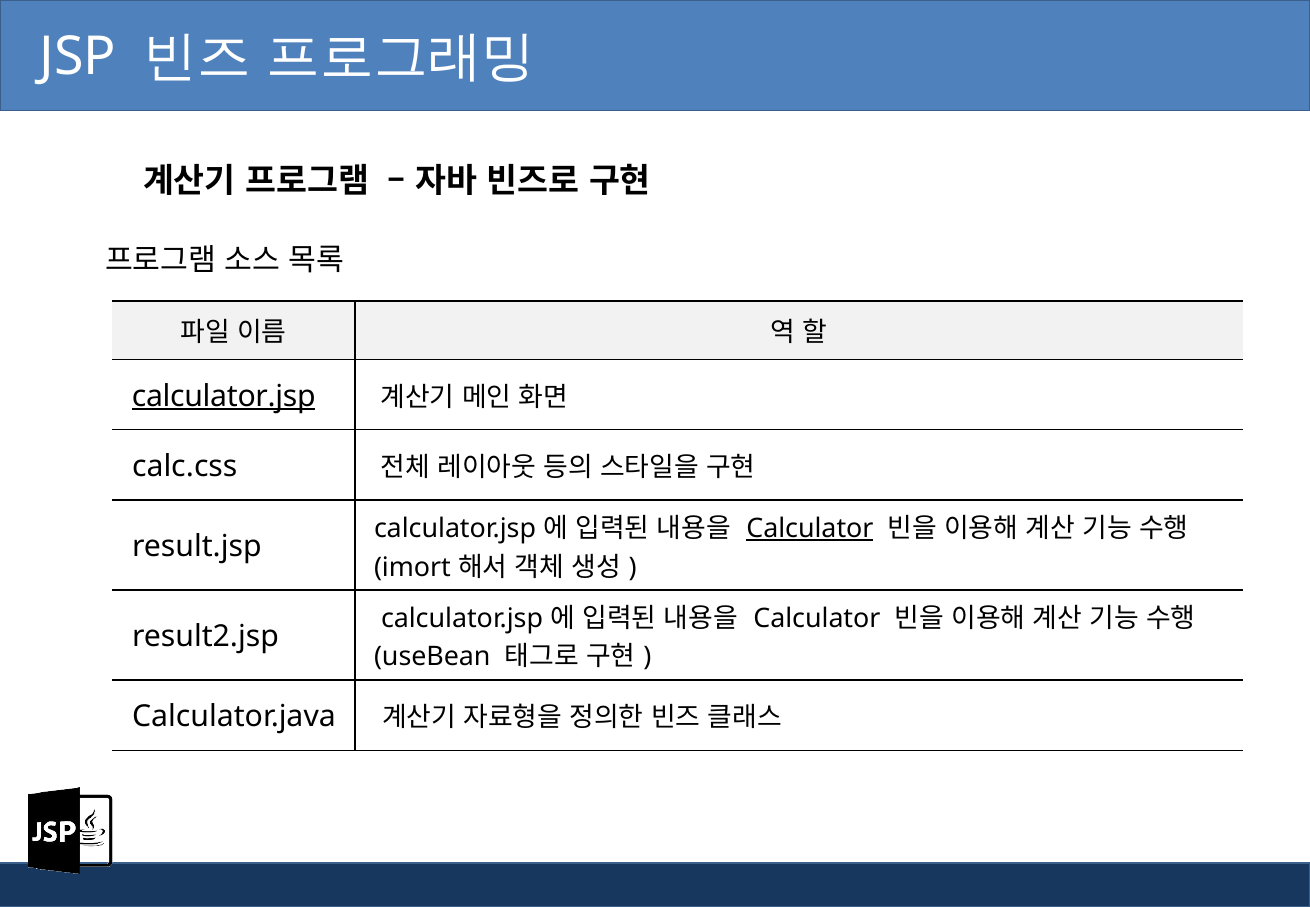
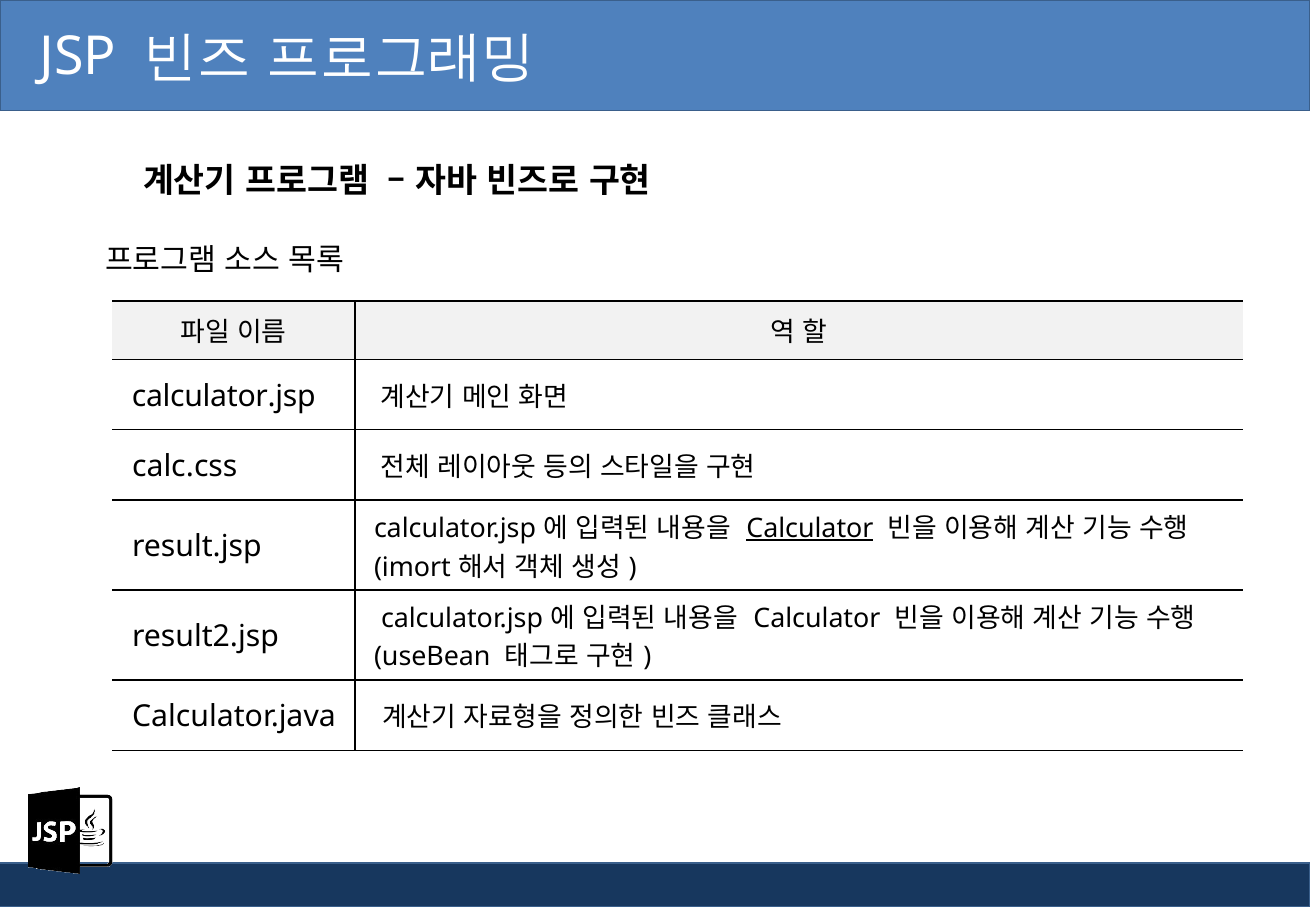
calculator.jsp at (224, 396) underline: present -> none
